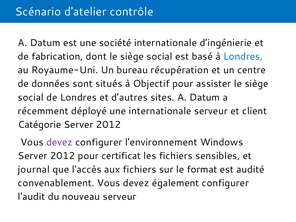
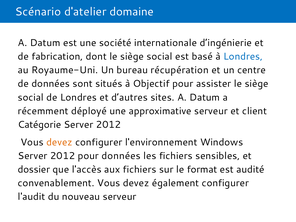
contrôle: contrôle -> domaine
une internationale: internationale -> approximative
devez at (59, 142) colour: purple -> orange
pour certificat: certificat -> données
journal: journal -> dossier
